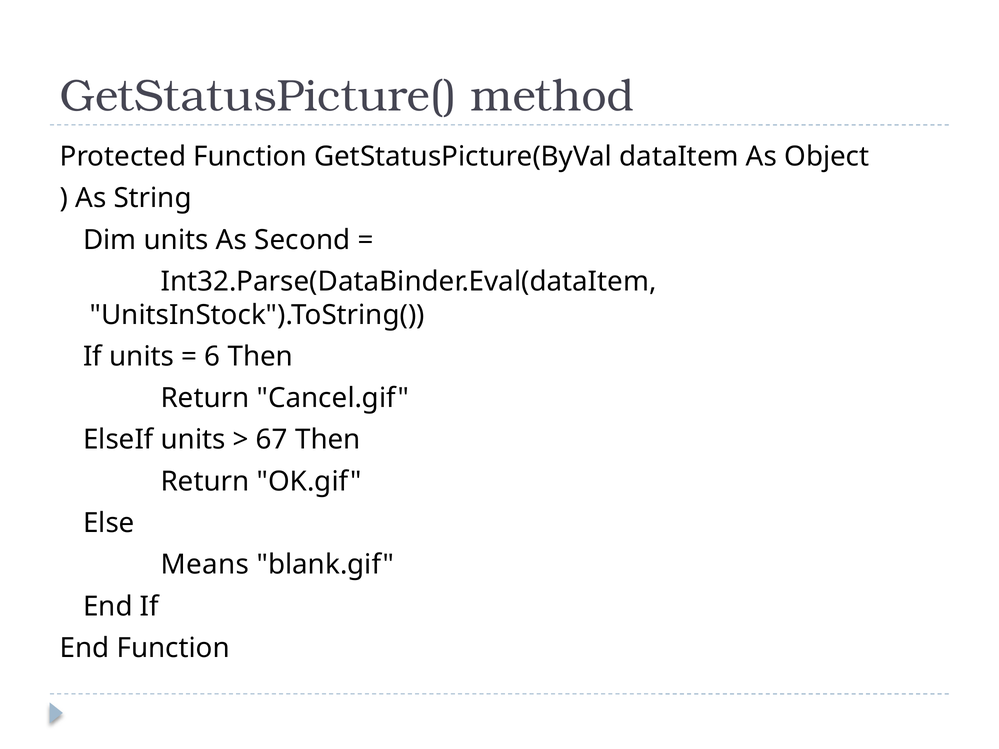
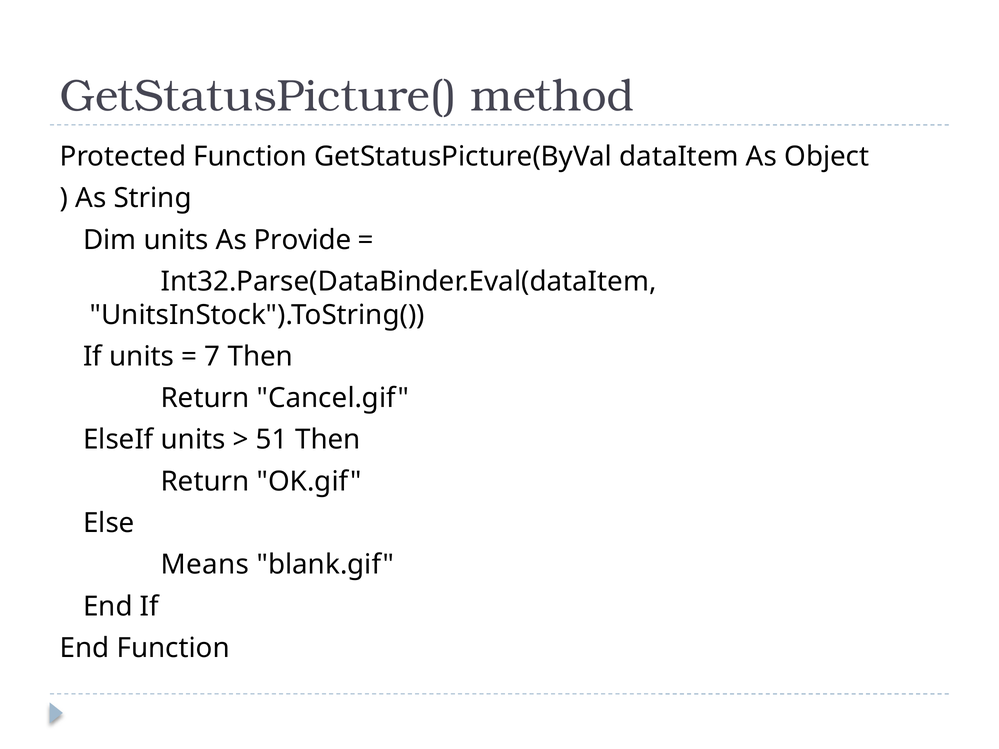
Second: Second -> Provide
6: 6 -> 7
67: 67 -> 51
